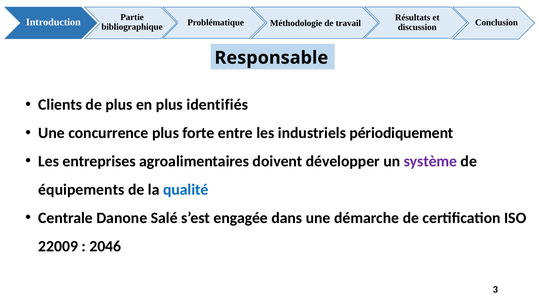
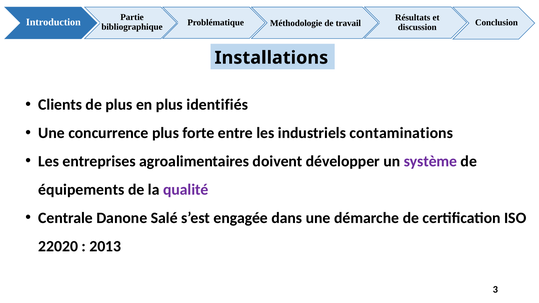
Responsable: Responsable -> Installations
périodiquement: périodiquement -> contaminations
qualité colour: blue -> purple
22009: 22009 -> 22020
2046: 2046 -> 2013
